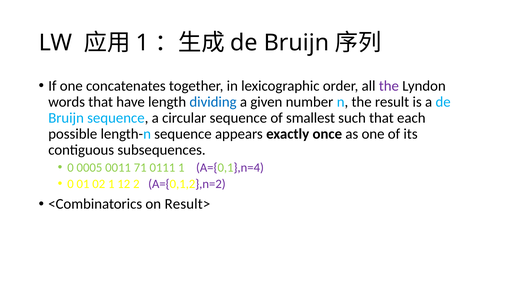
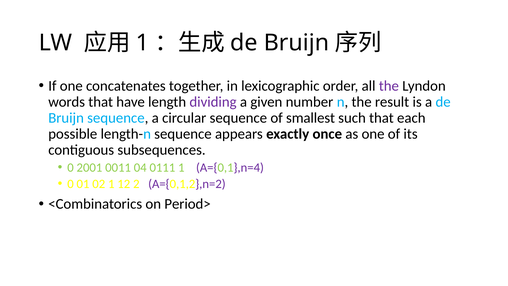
dividing colour: blue -> purple
0005: 0005 -> 2001
71: 71 -> 04
Result>: Result> -> Period>
